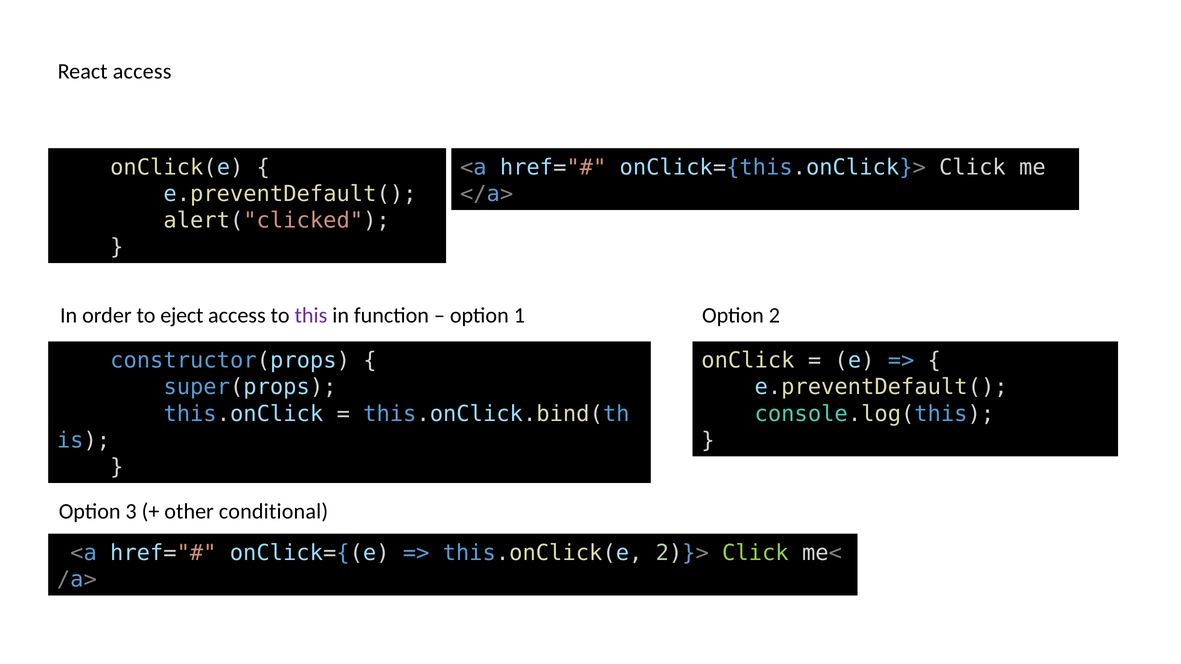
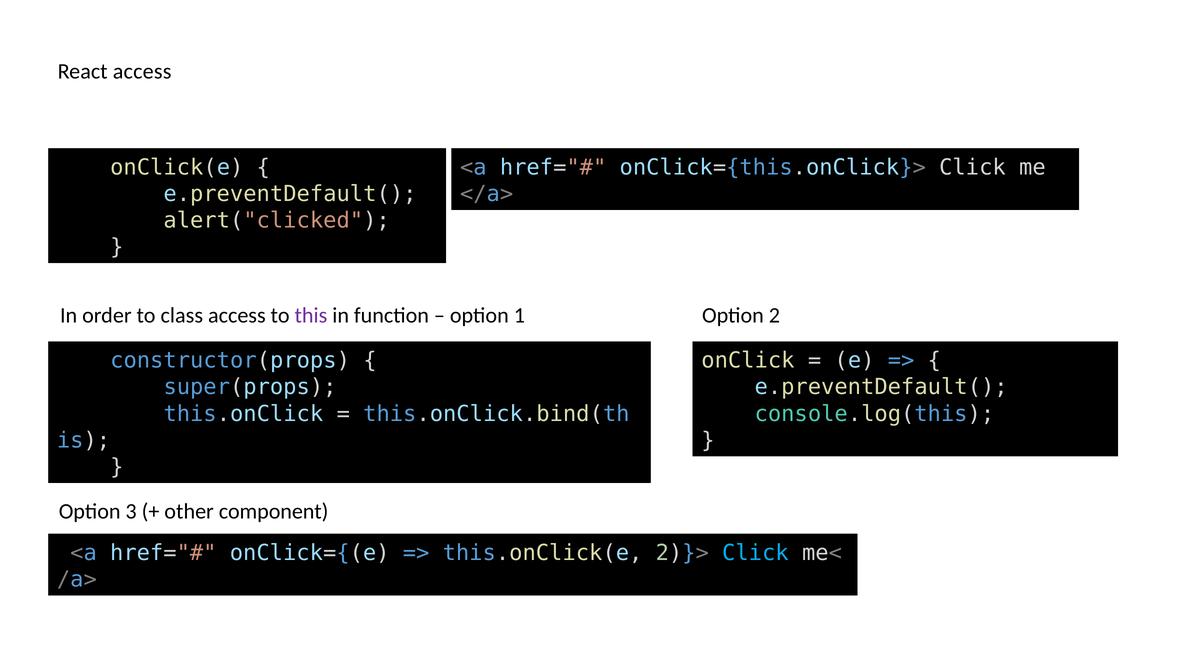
eject: eject -> class
conditional: conditional -> component
Click at (755, 553) colour: light green -> light blue
